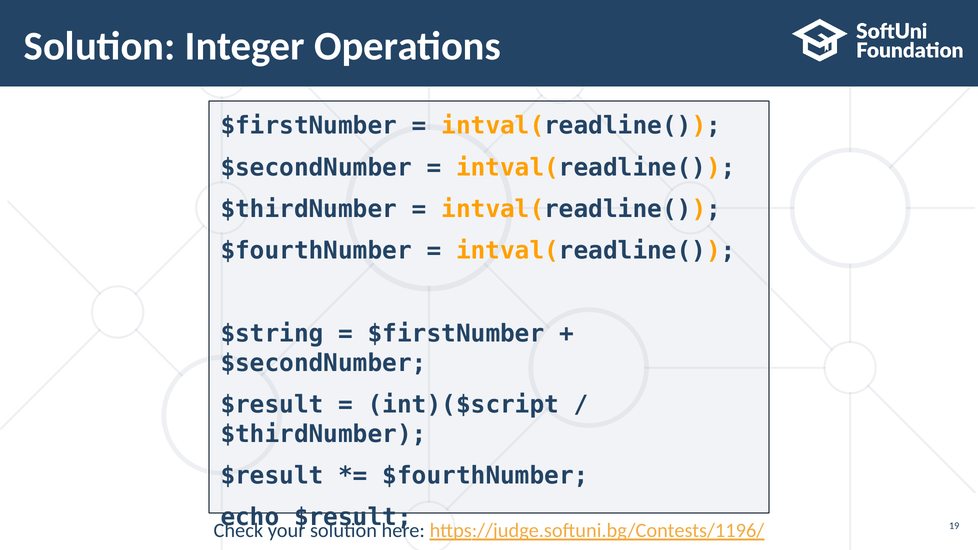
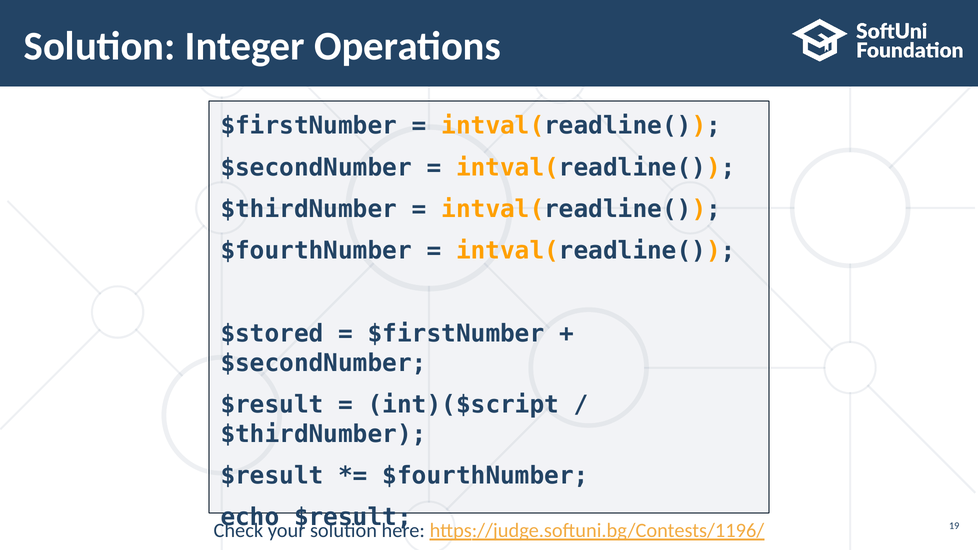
$string: $string -> $stored
